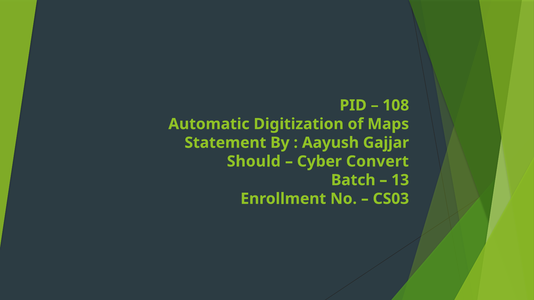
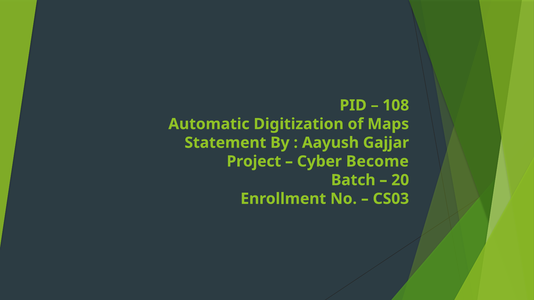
Should: Should -> Project
Convert: Convert -> Become
13: 13 -> 20
